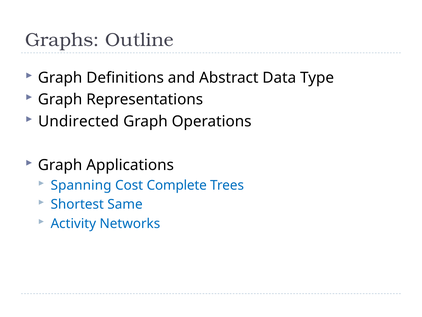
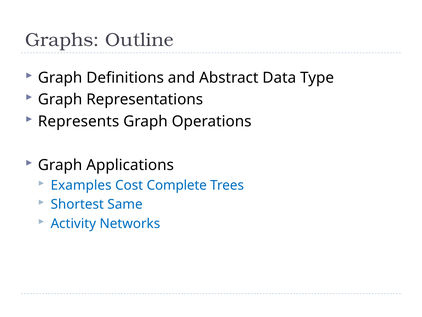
Undirected: Undirected -> Represents
Spanning: Spanning -> Examples
